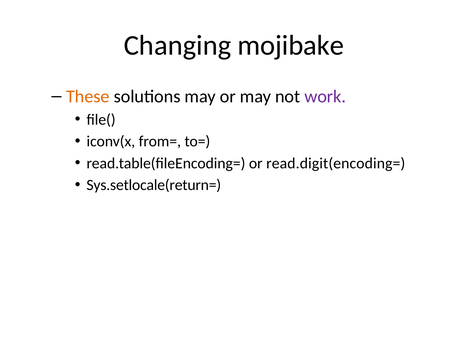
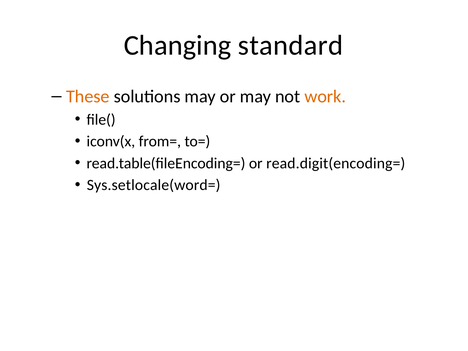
mojibake: mojibake -> standard
work colour: purple -> orange
Sys.setlocale(return=: Sys.setlocale(return= -> Sys.setlocale(word=
